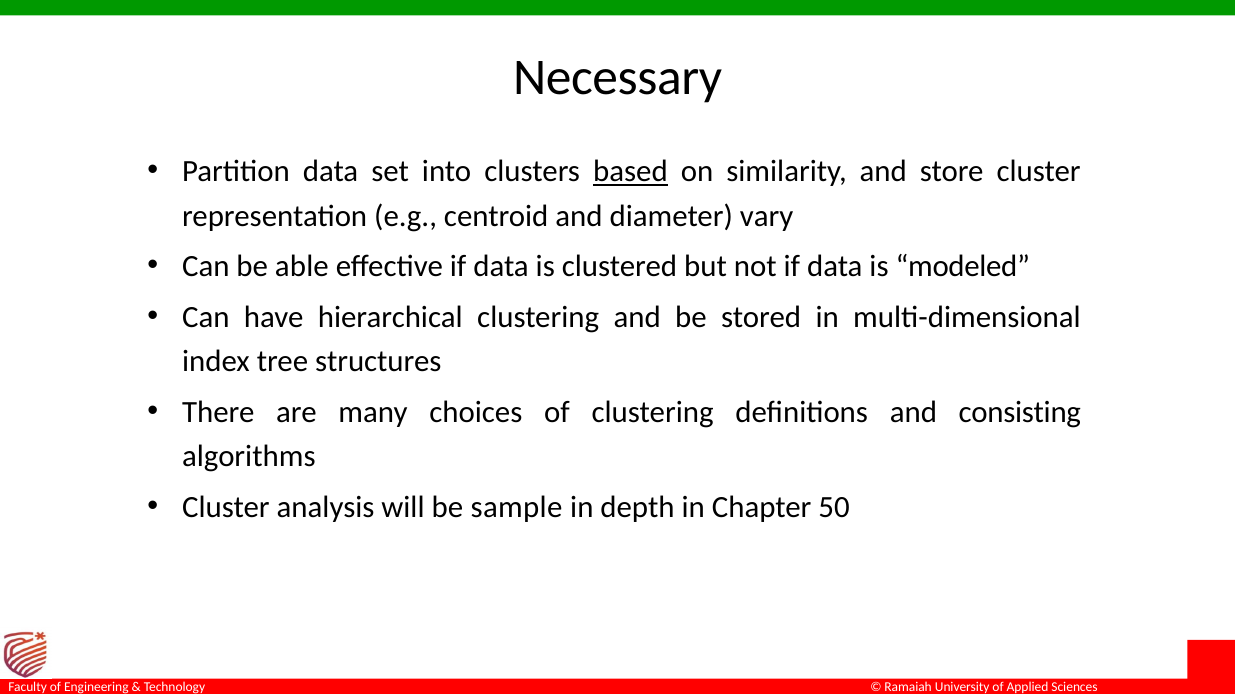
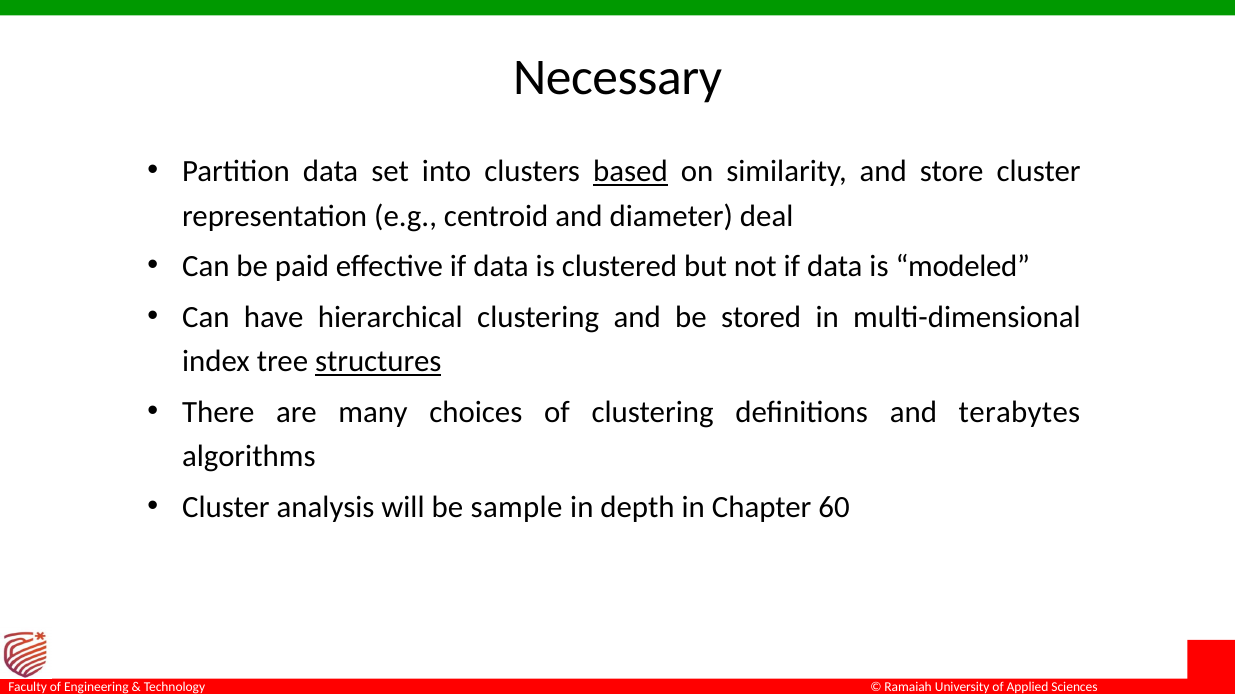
vary: vary -> deal
able: able -> paid
structures underline: none -> present
consisting: consisting -> terabytes
50: 50 -> 60
